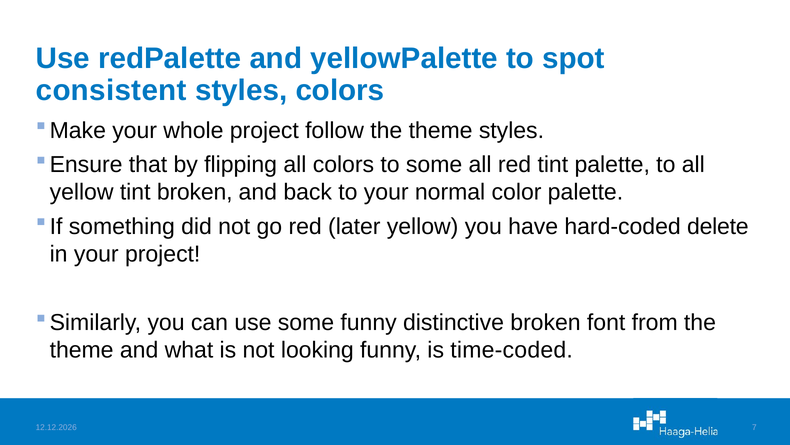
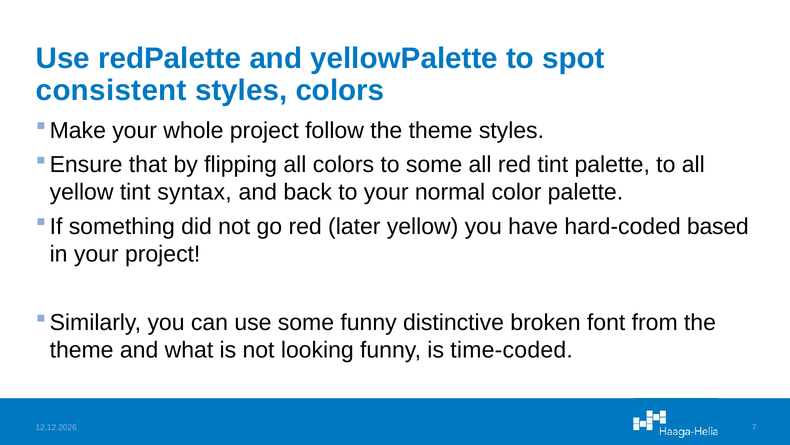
tint broken: broken -> syntax
delete: delete -> based
